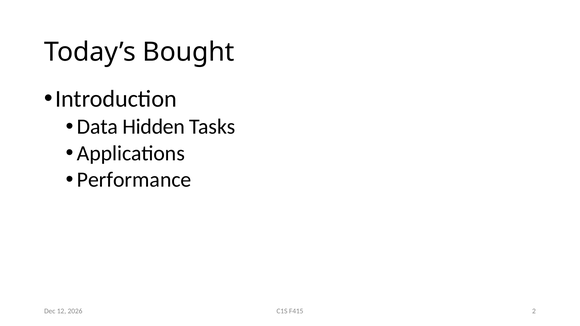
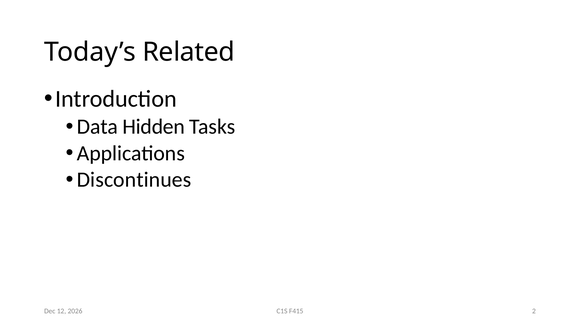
Bought: Bought -> Related
Performance: Performance -> Discontinues
